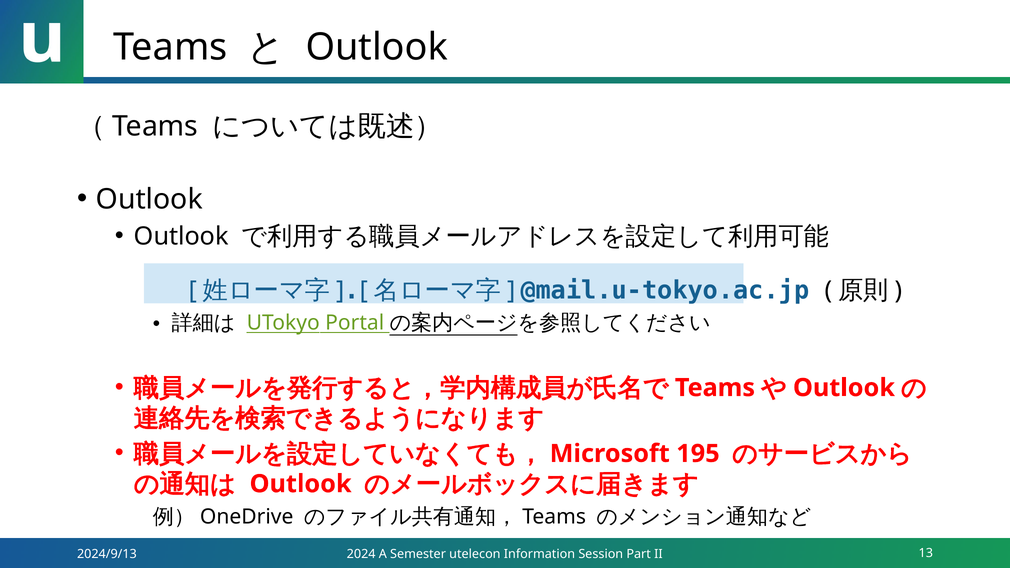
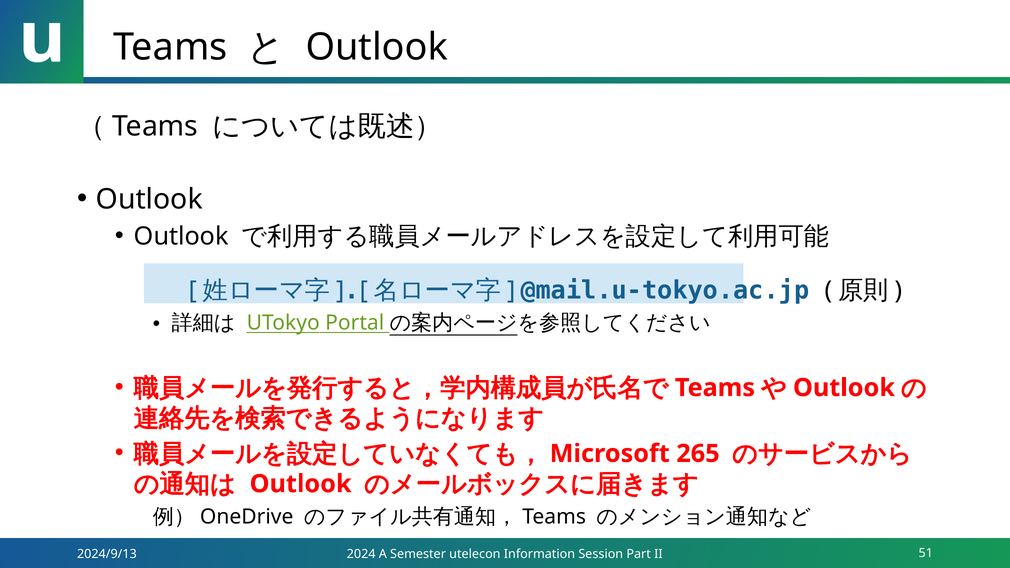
195: 195 -> 265
13: 13 -> 51
